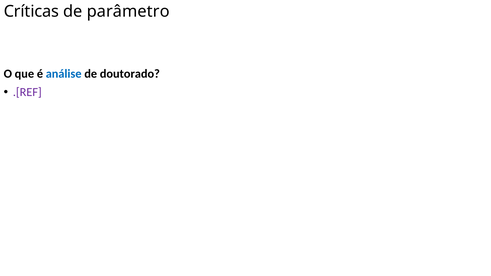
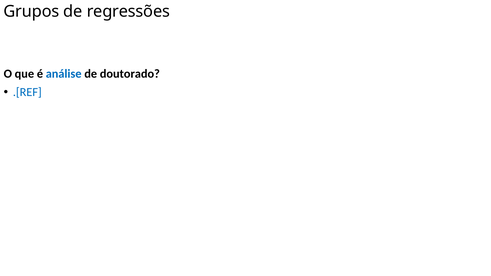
Críticas: Críticas -> Grupos
parâmetro: parâmetro -> regressões
.[REF colour: purple -> blue
